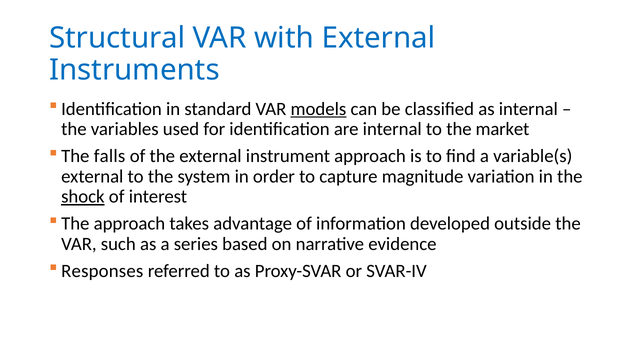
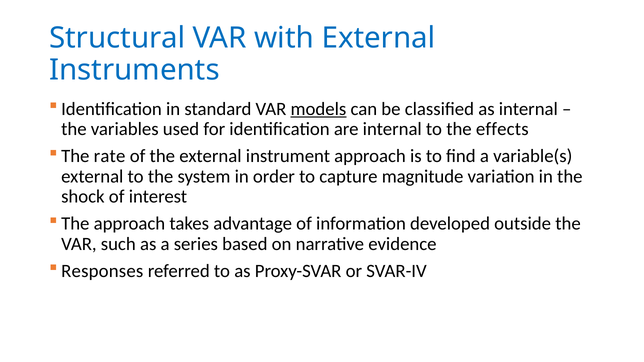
market: market -> effects
falls: falls -> rate
shock underline: present -> none
